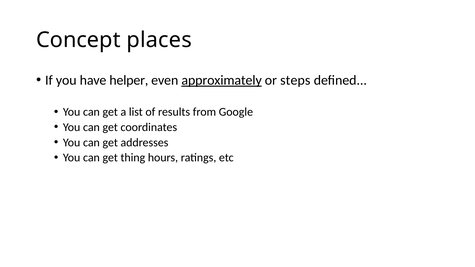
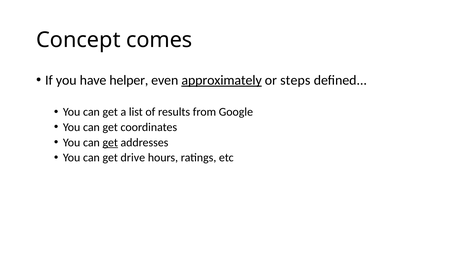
places: places -> comes
get at (110, 143) underline: none -> present
thing: thing -> drive
